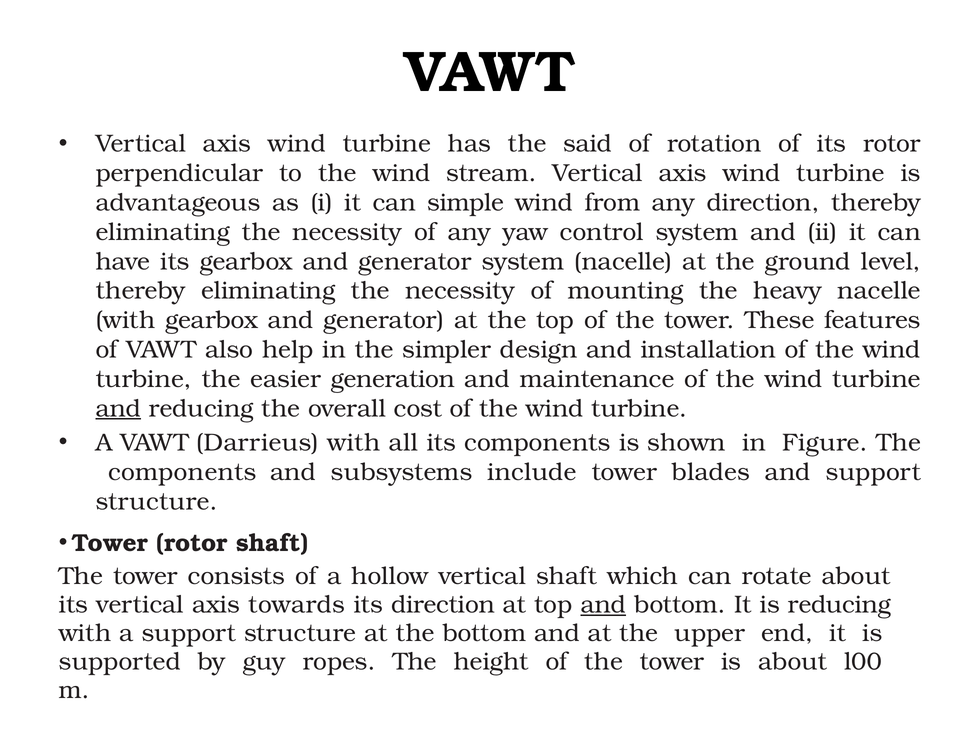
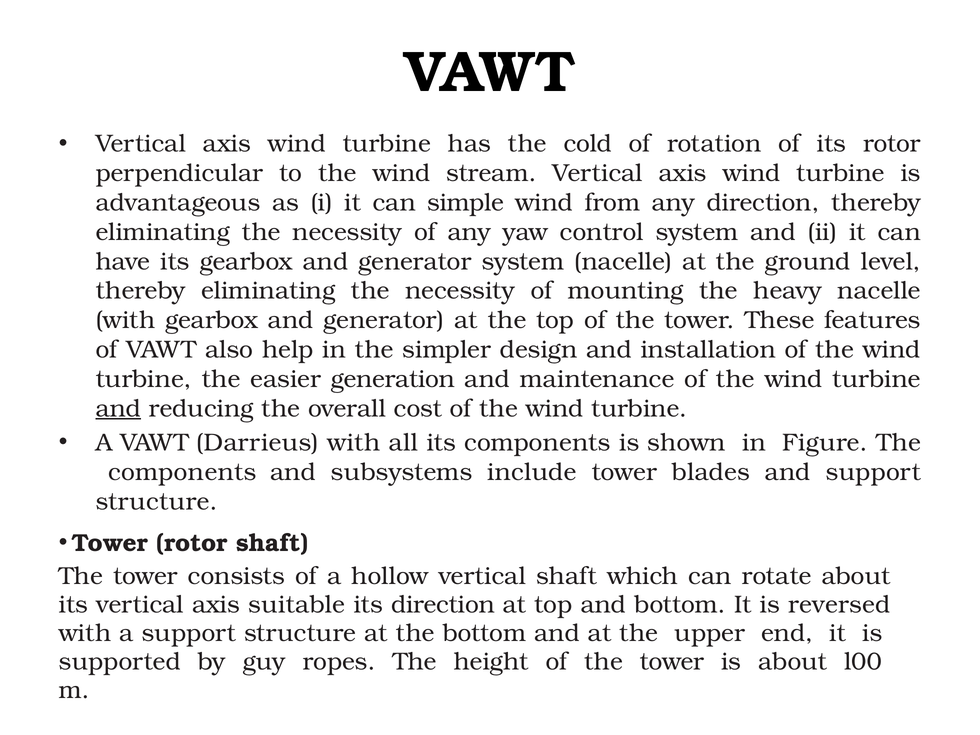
said: said -> cold
towards: towards -> suitable
and at (603, 605) underline: present -> none
is reducing: reducing -> reversed
